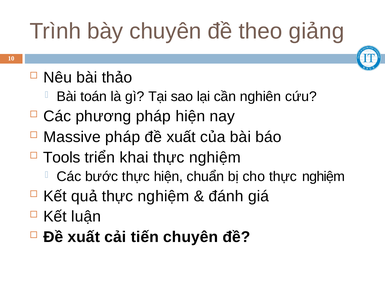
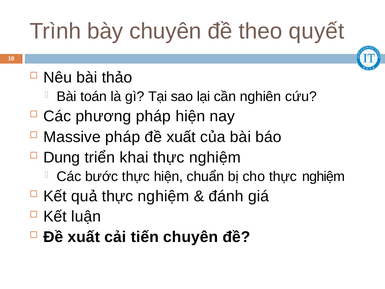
giảng: giảng -> quyết
Tools: Tools -> Dung
